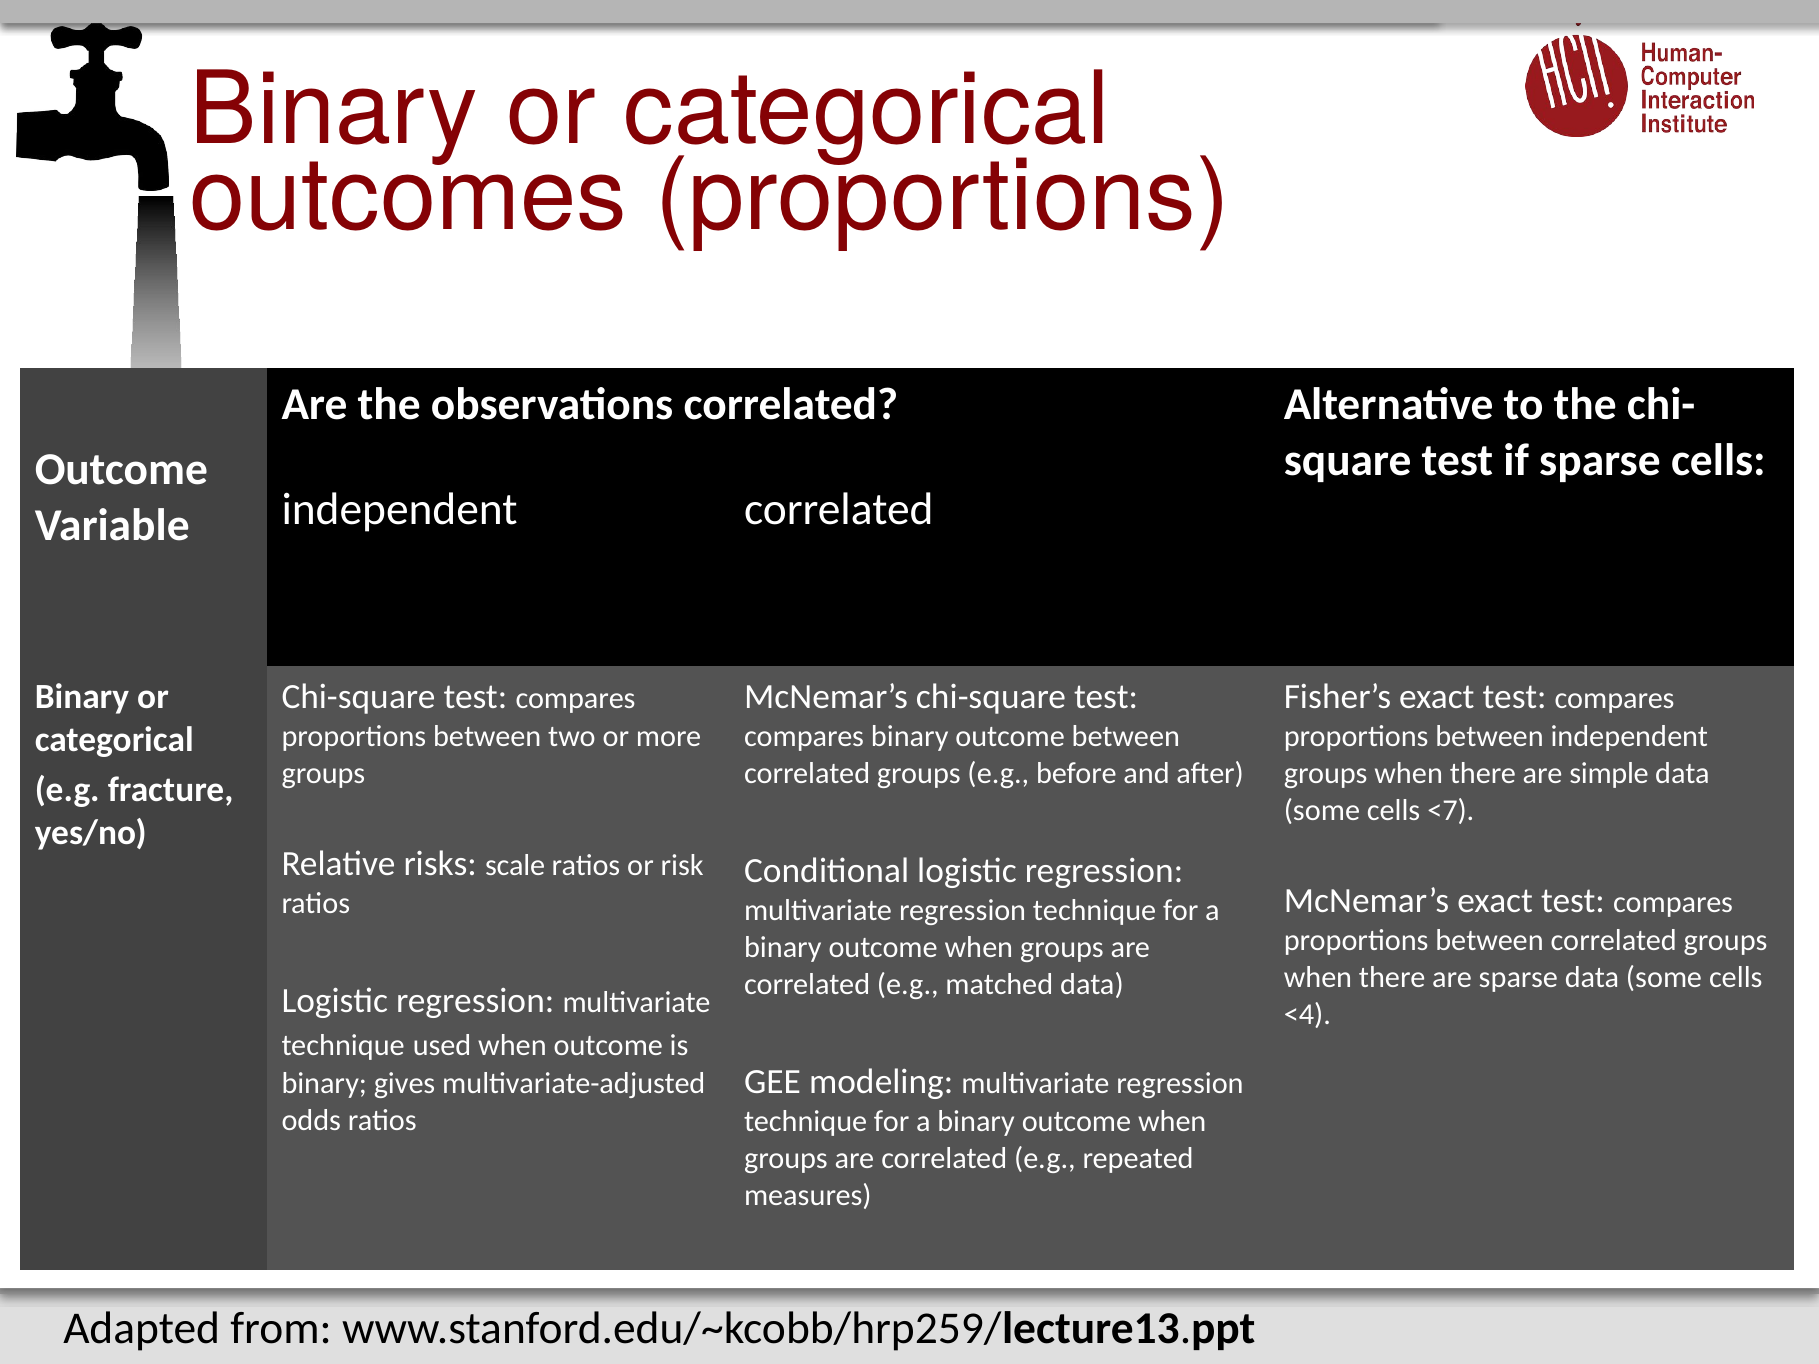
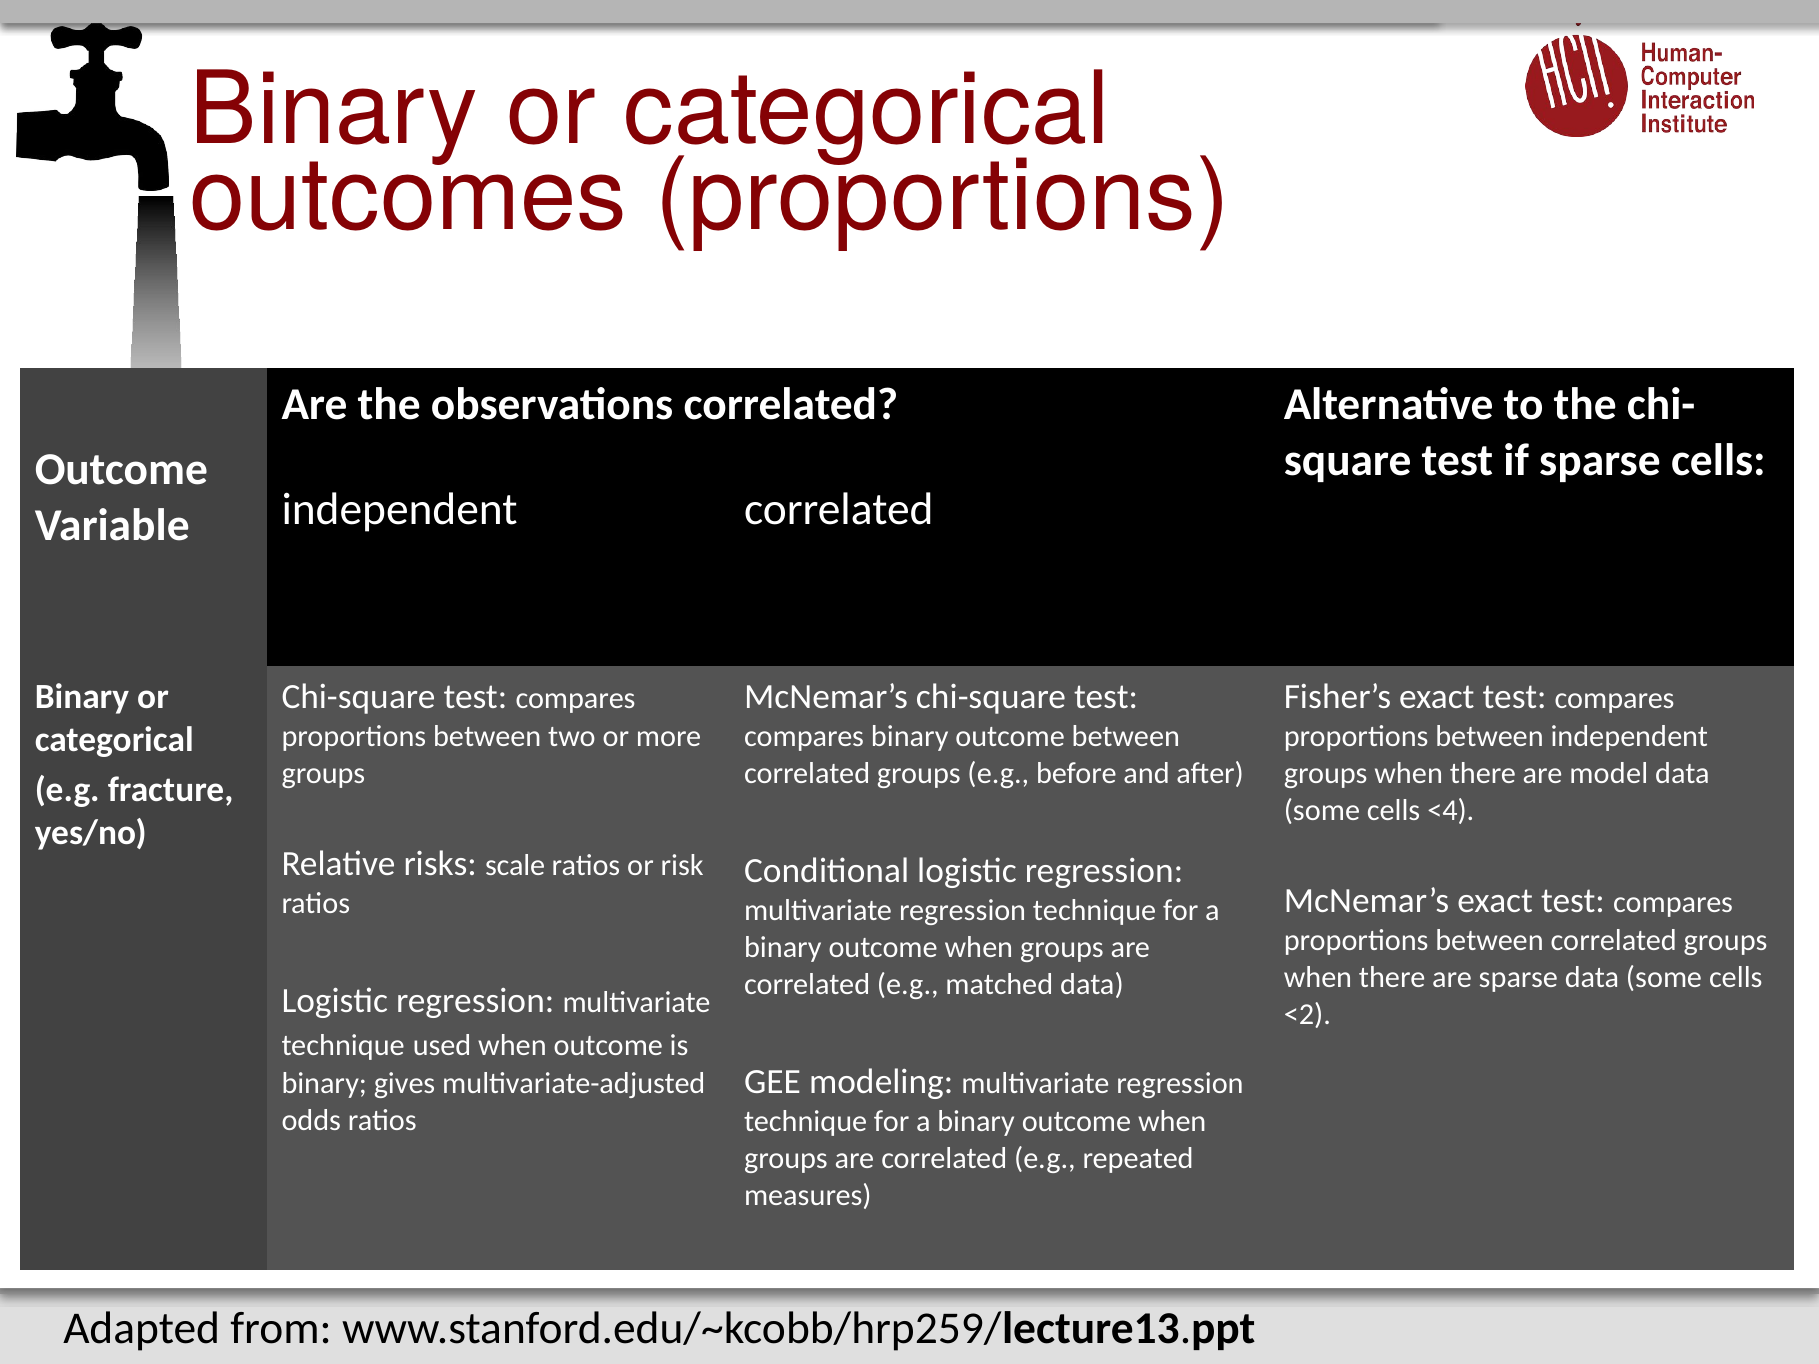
simple: simple -> model
<7: <7 -> <4
<4: <4 -> <2
